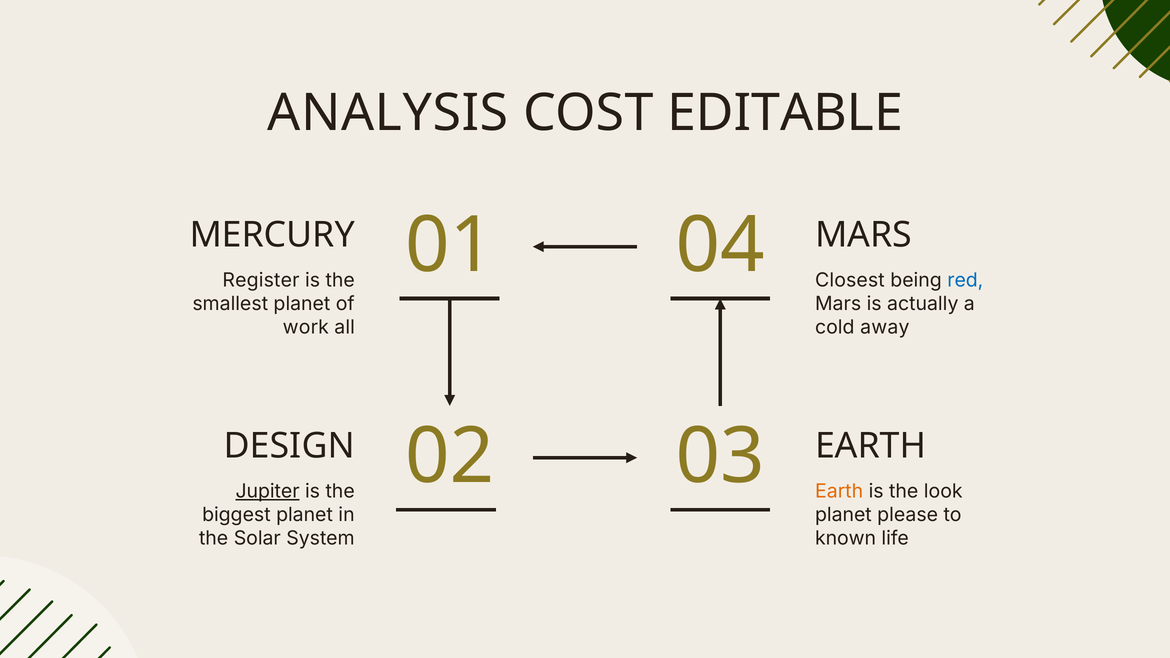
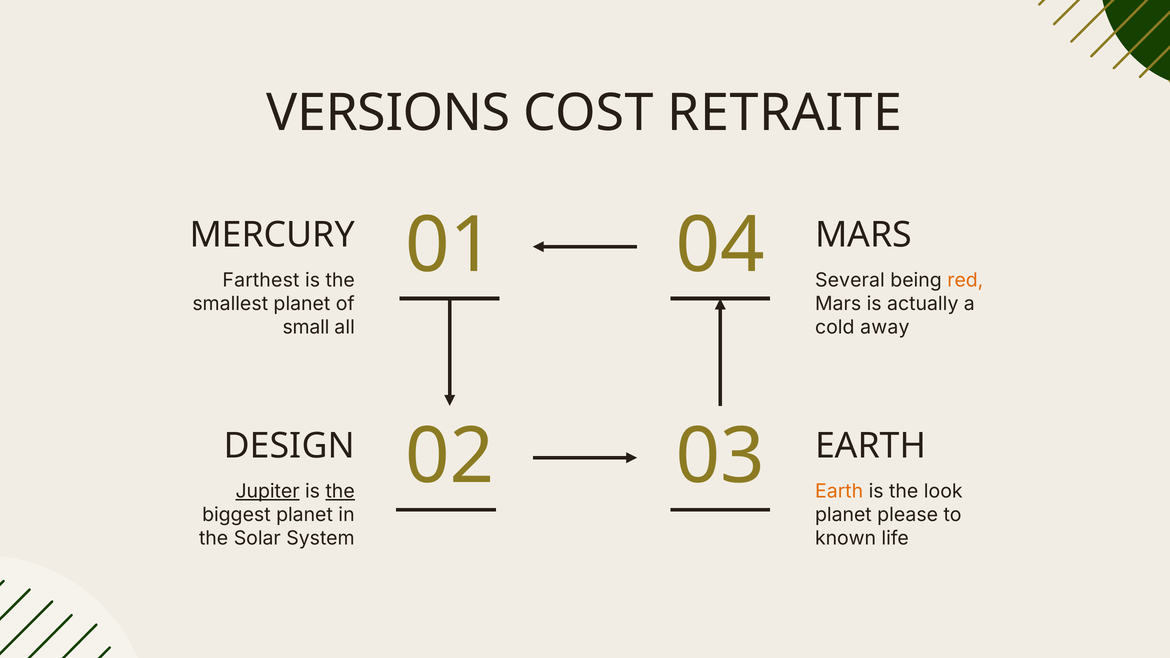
ANALYSIS: ANALYSIS -> VERSIONS
EDITABLE: EDITABLE -> RETRAITE
Register: Register -> Farthest
Closest: Closest -> Several
red colour: blue -> orange
work: work -> small
the at (340, 491) underline: none -> present
